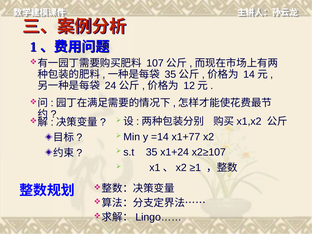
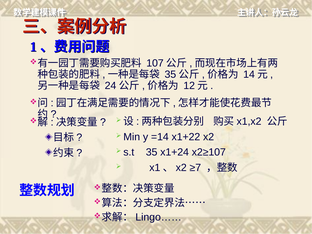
x1+77: x1+77 -> x1+22
≥1: ≥1 -> ≥7
